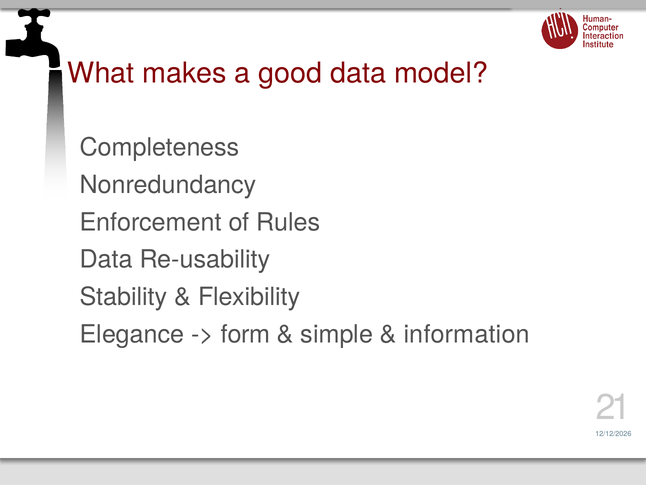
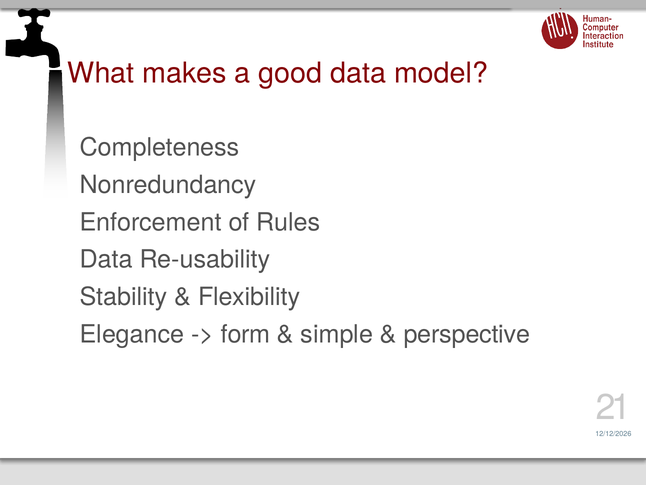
information: information -> perspective
